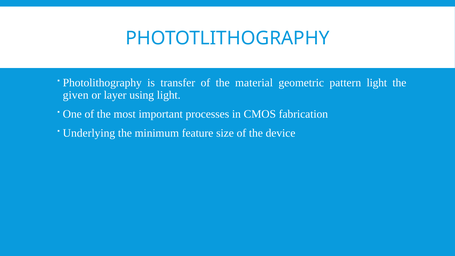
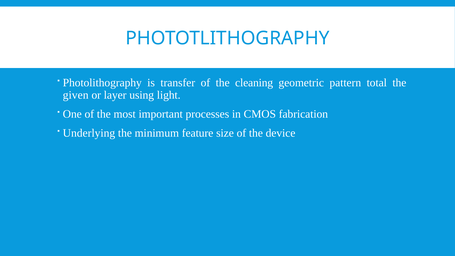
material: material -> cleaning
pattern light: light -> total
